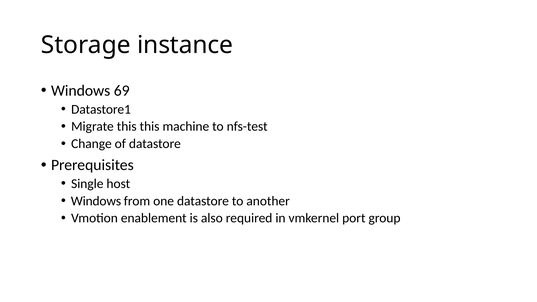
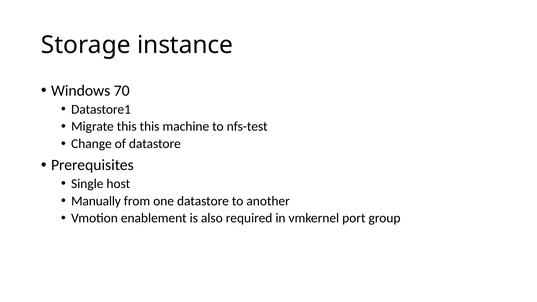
69: 69 -> 70
Windows at (96, 201): Windows -> Manually
